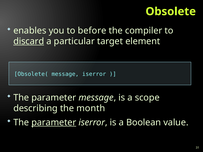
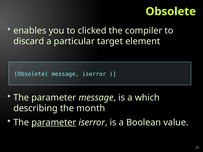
before: before -> clicked
discard underline: present -> none
scope: scope -> which
